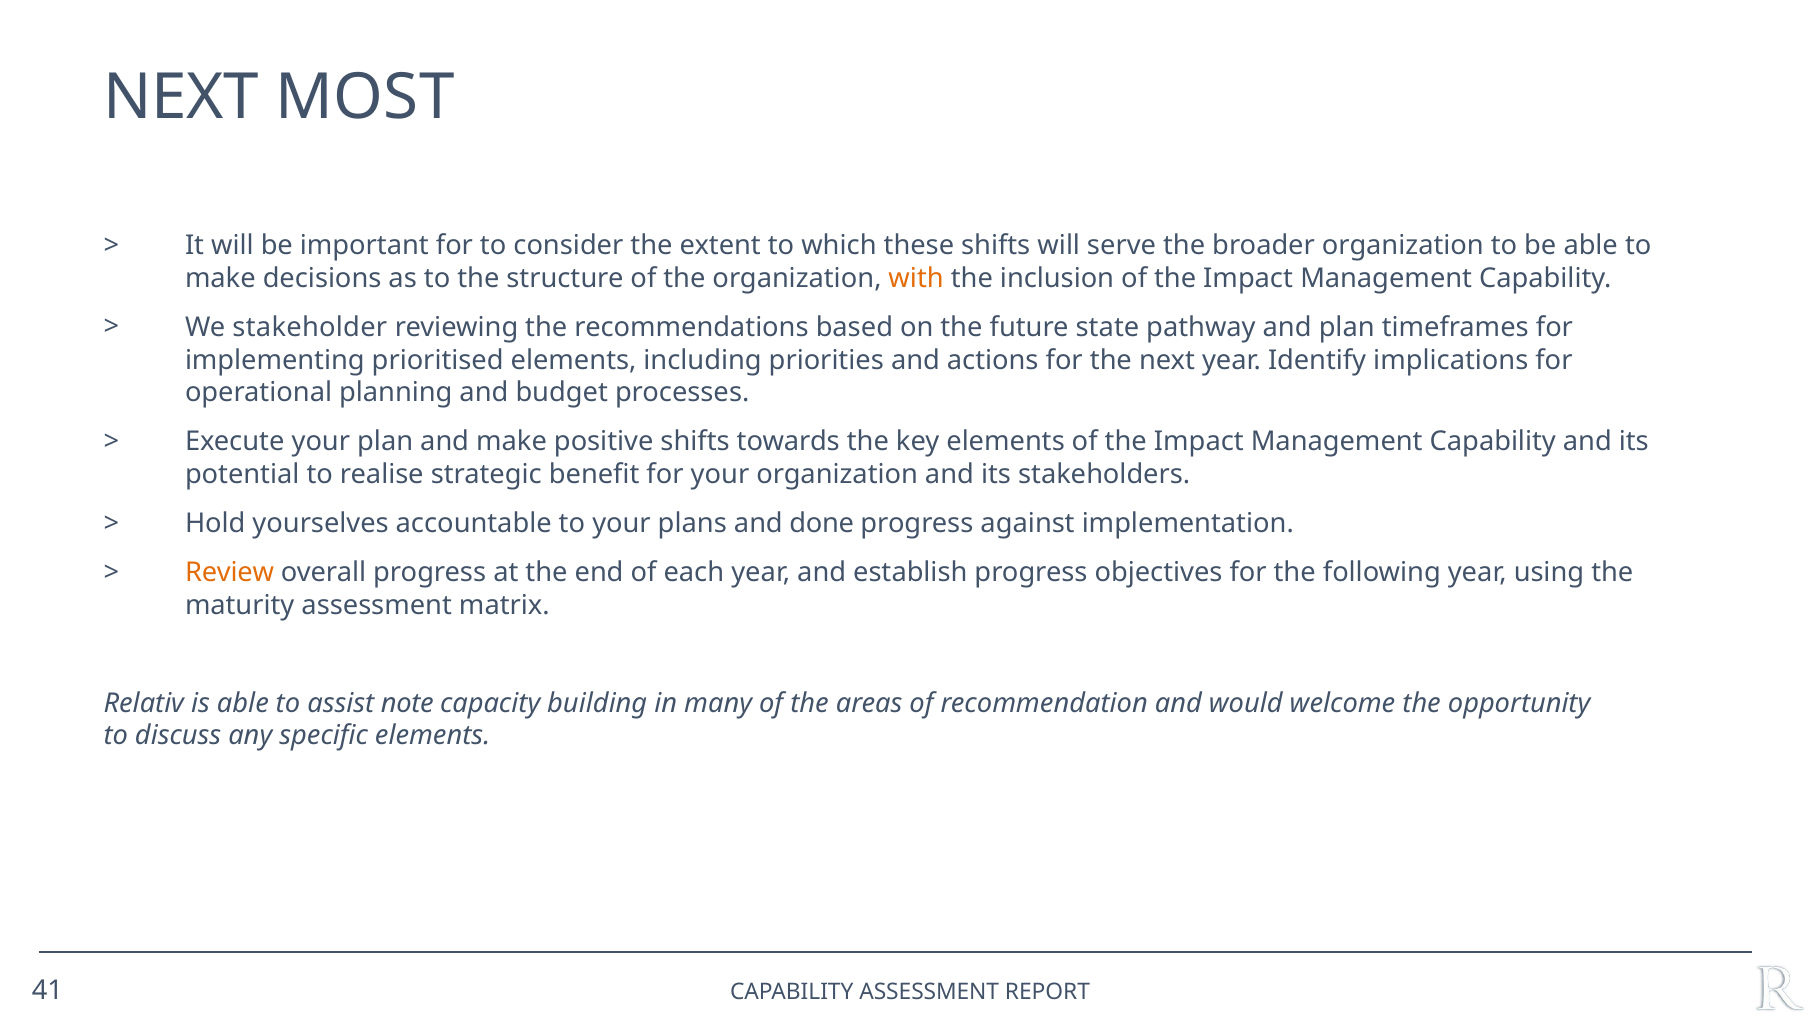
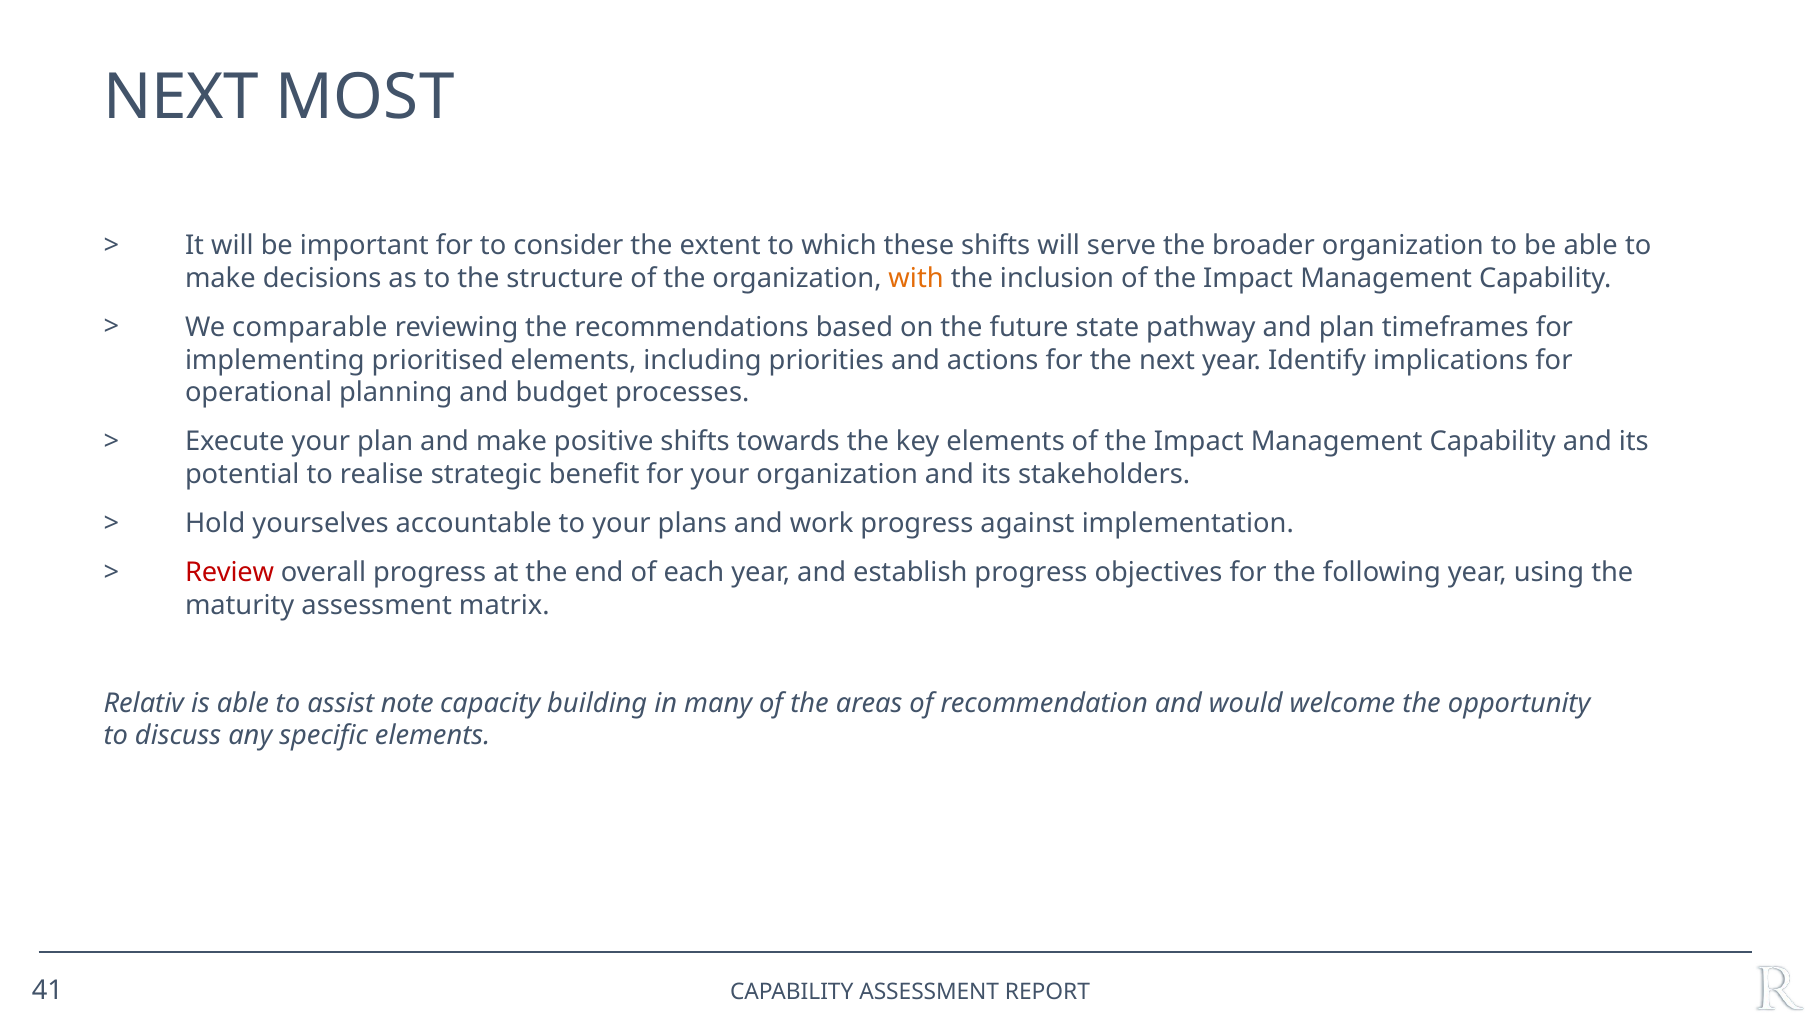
stakeholder: stakeholder -> comparable
done: done -> work
Review colour: orange -> red
